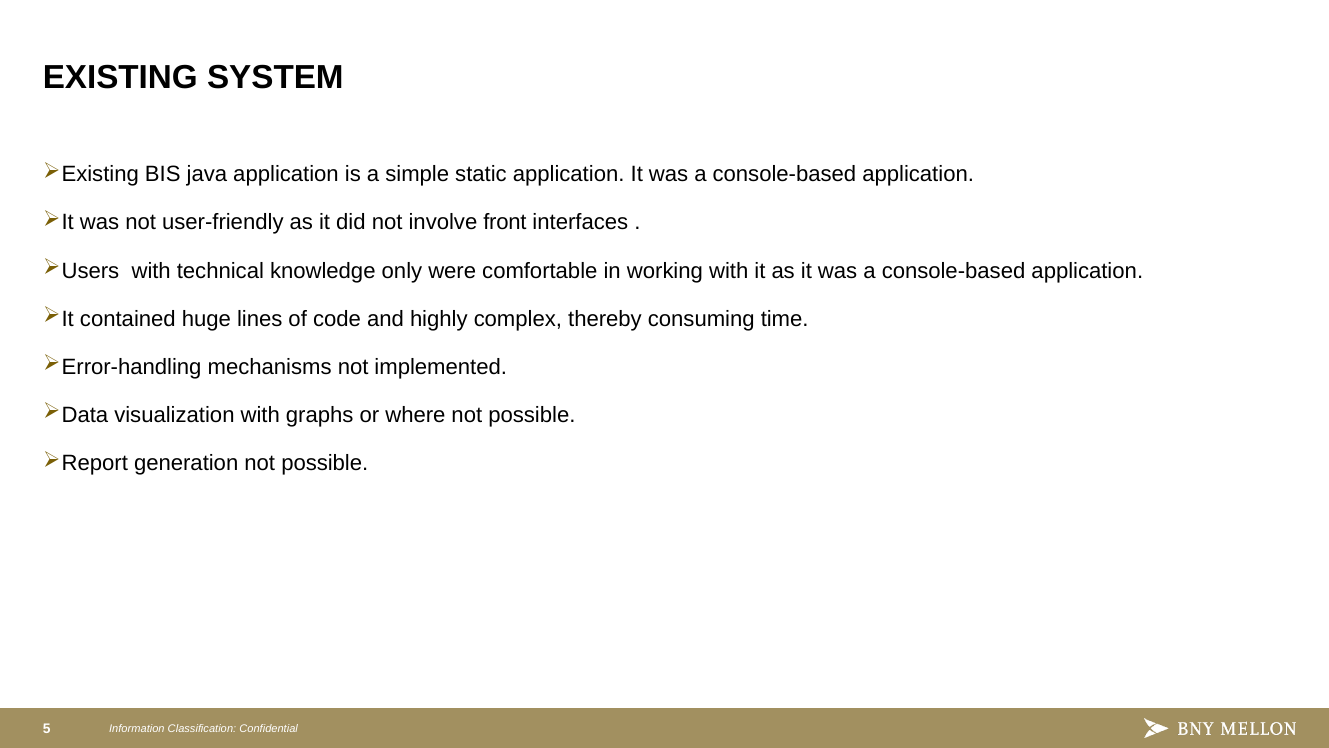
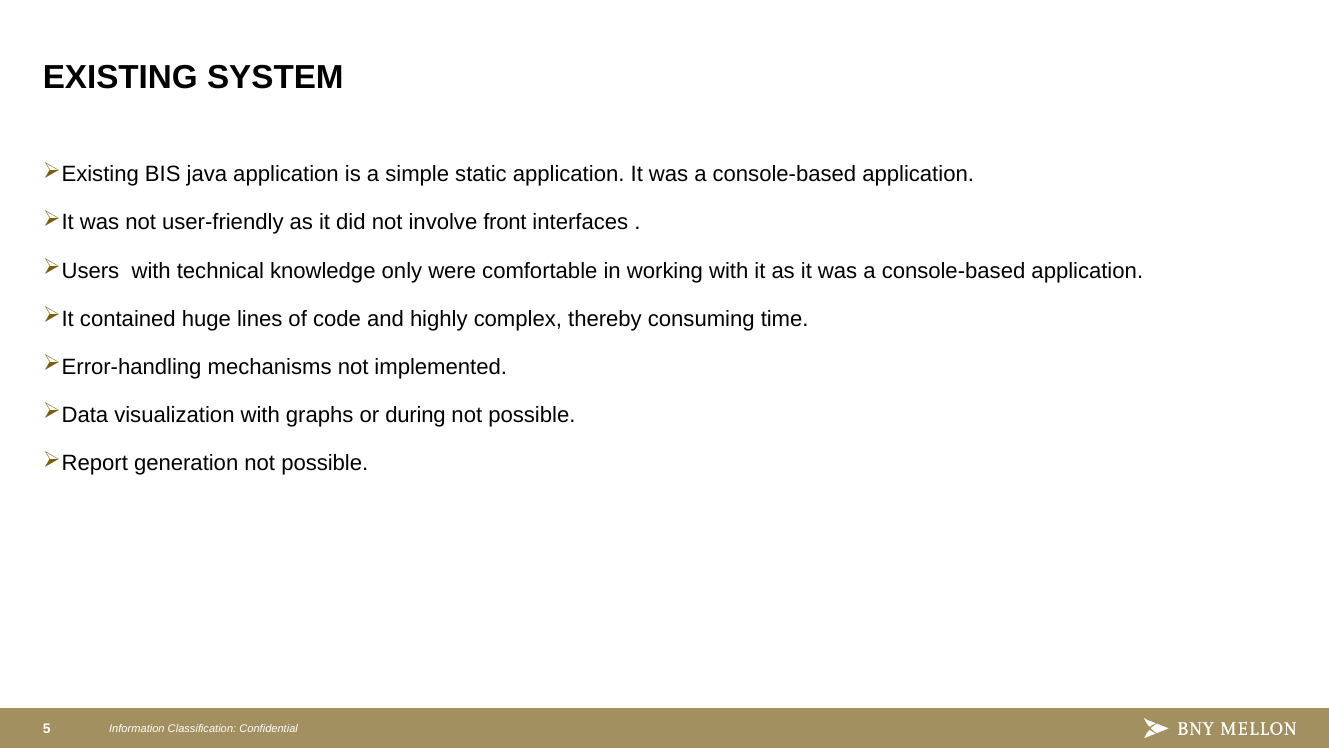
where: where -> during
